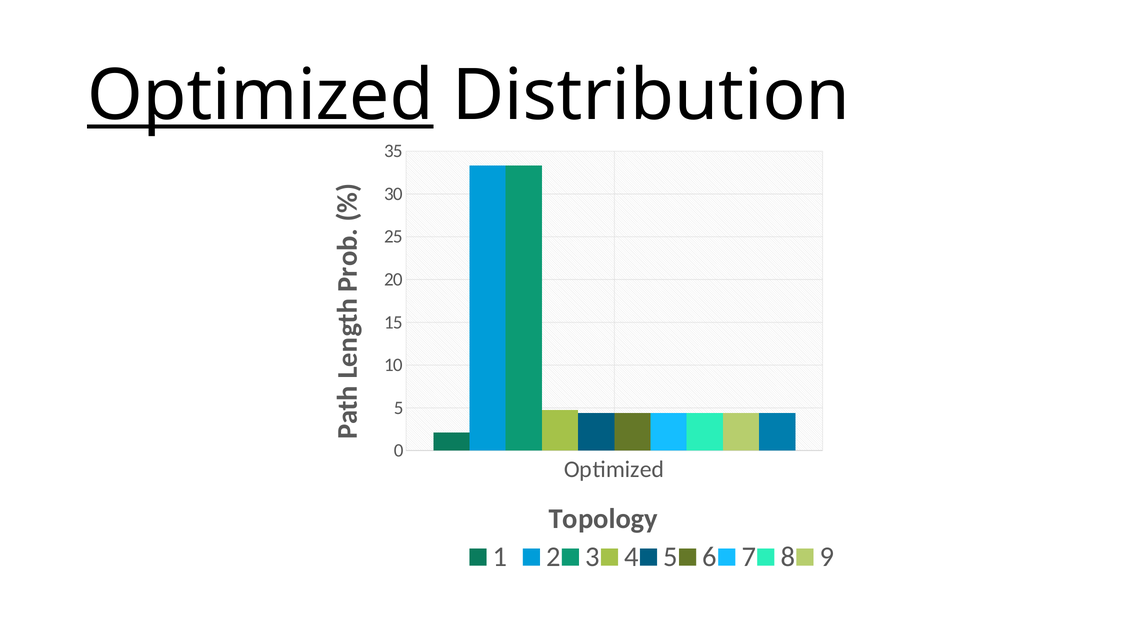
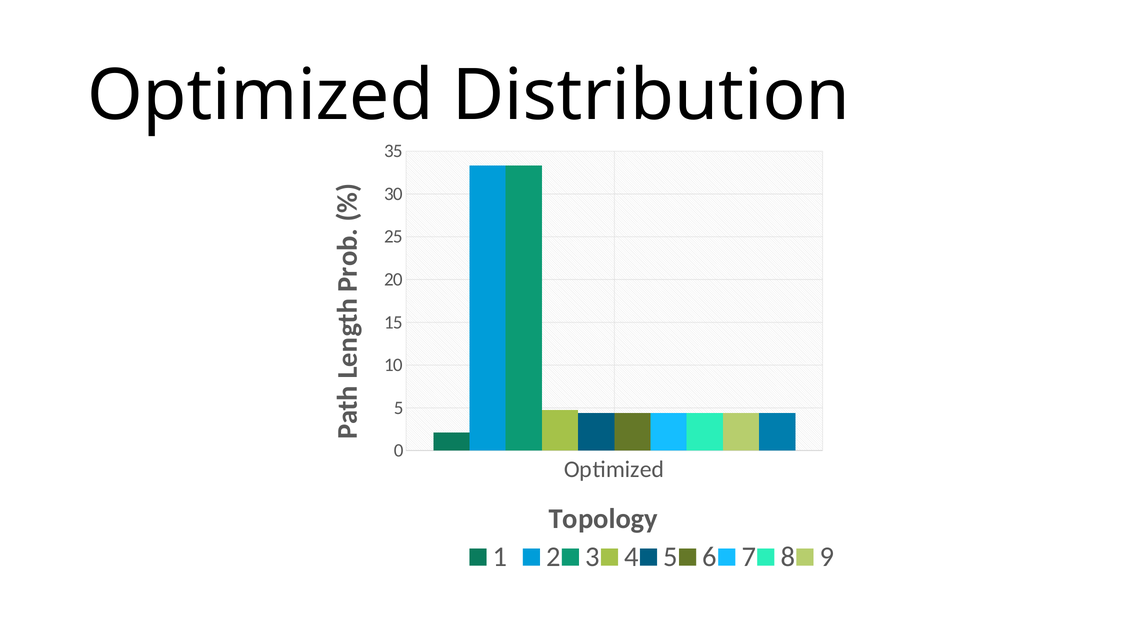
Optimized at (260, 96) underline: present -> none
